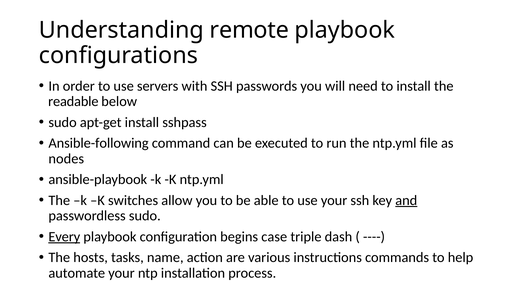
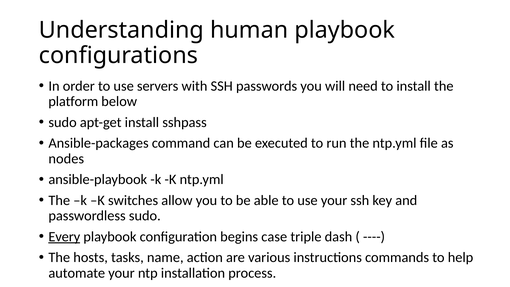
remote: remote -> human
readable: readable -> platform
Ansible-following: Ansible-following -> Ansible-packages
and underline: present -> none
